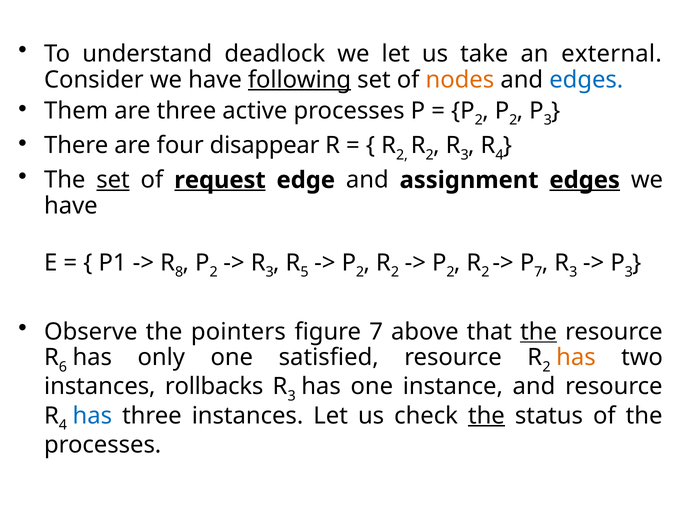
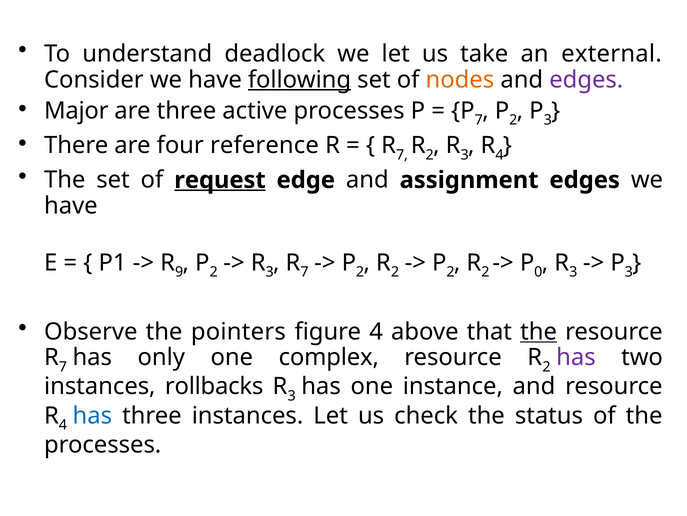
edges at (586, 80) colour: blue -> purple
Them: Them -> Major
2 at (479, 120): 2 -> 7
disappear: disappear -> reference
2 at (402, 155): 2 -> 7
set at (113, 180) underline: present -> none
edges at (585, 180) underline: present -> none
8: 8 -> 9
5 at (305, 272): 5 -> 7
P 7: 7 -> 0
figure 7: 7 -> 4
6 at (63, 366): 6 -> 7
satisfied: satisfied -> complex
has at (576, 357) colour: orange -> purple
the at (486, 415) underline: present -> none
